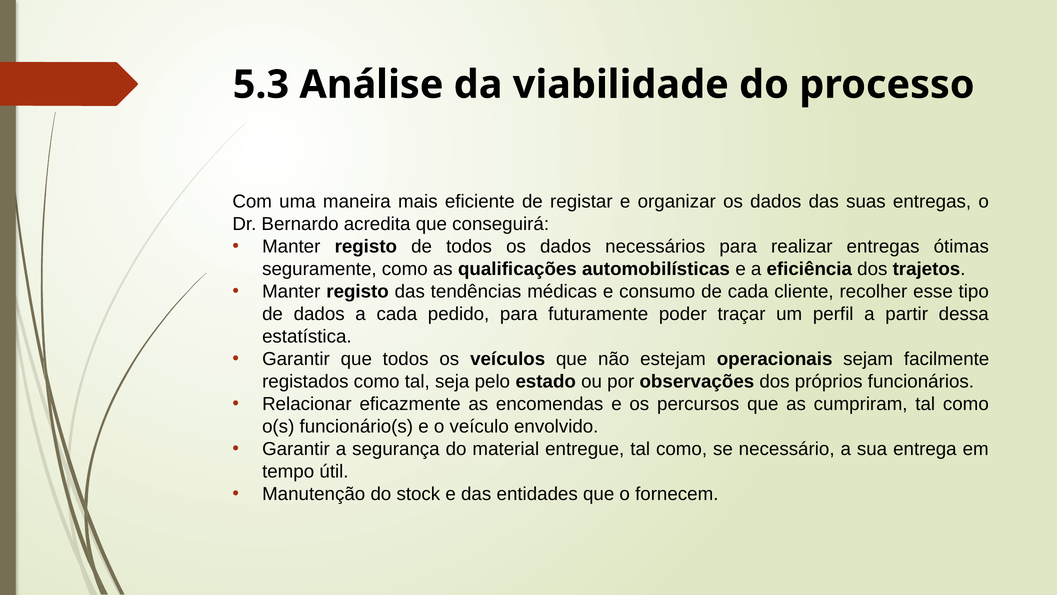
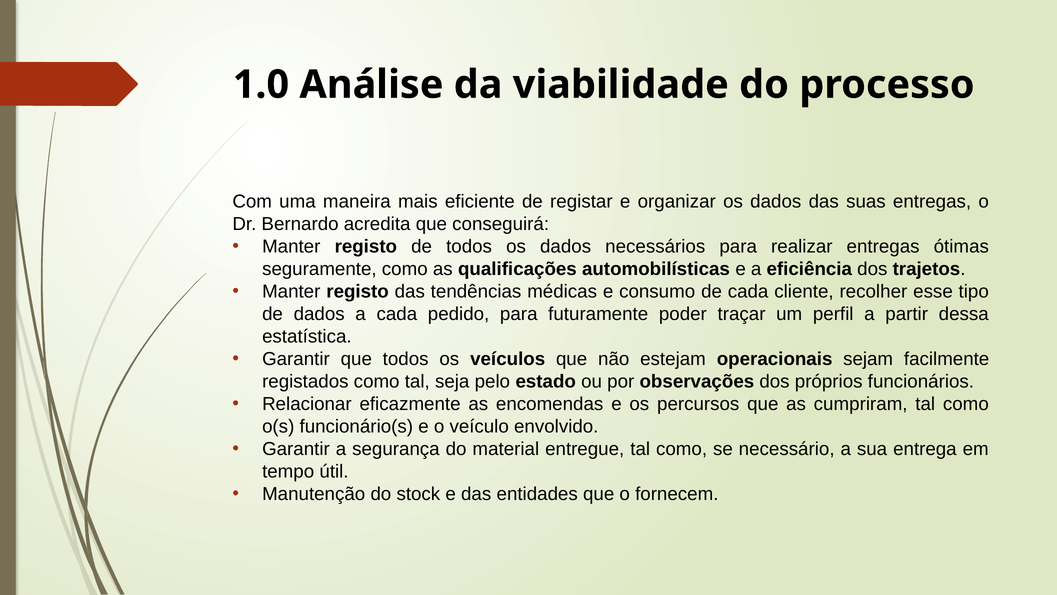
5.3: 5.3 -> 1.0
